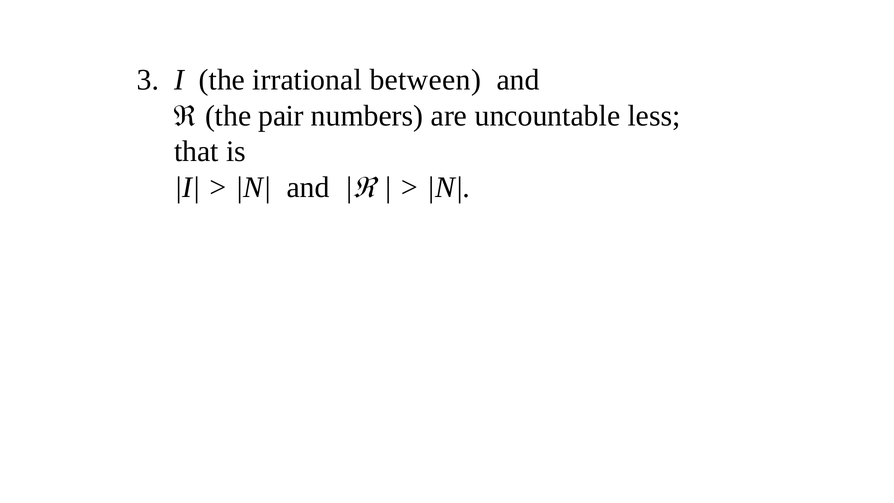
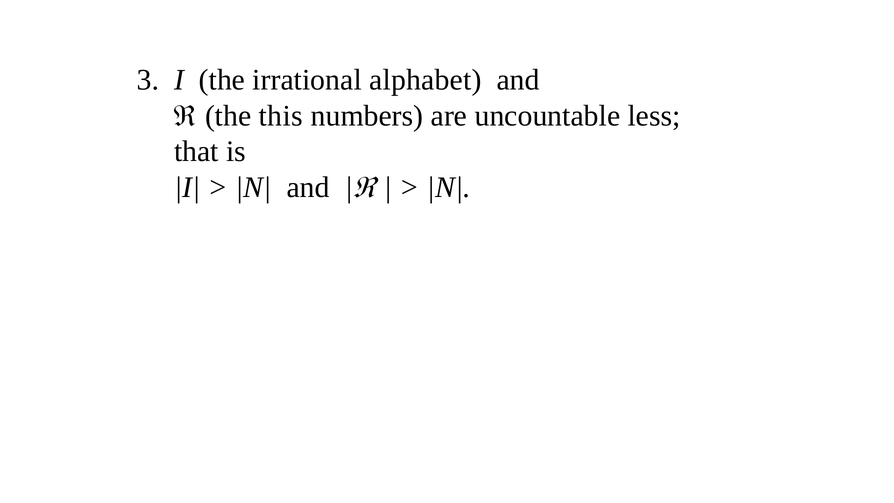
between: between -> alphabet
pair: pair -> this
